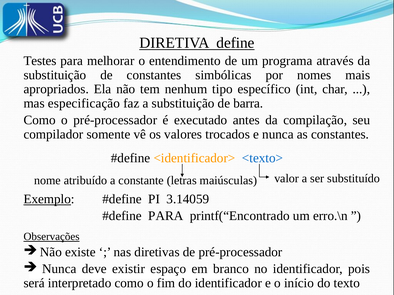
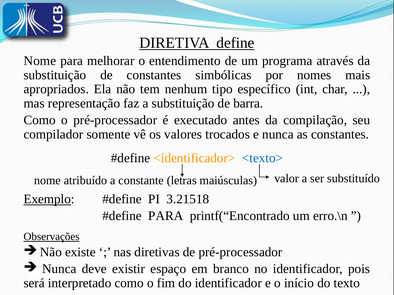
Testes at (40, 61): Testes -> Nome
especificação: especificação -> representação
3.14059: 3.14059 -> 3.21518
